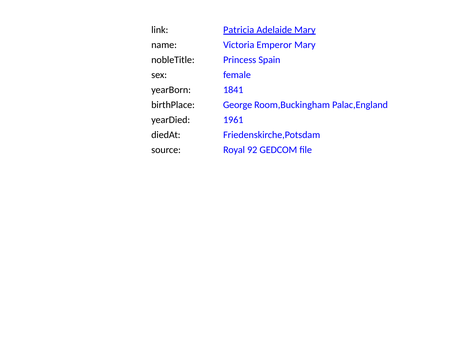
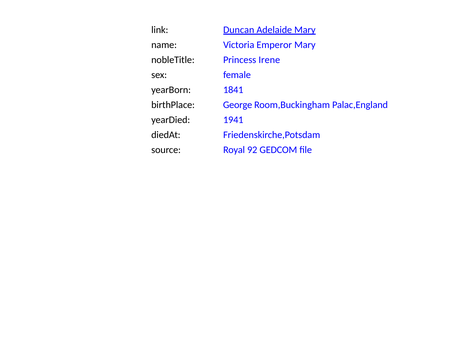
Patricia: Patricia -> Duncan
Spain: Spain -> Irene
1961: 1961 -> 1941
